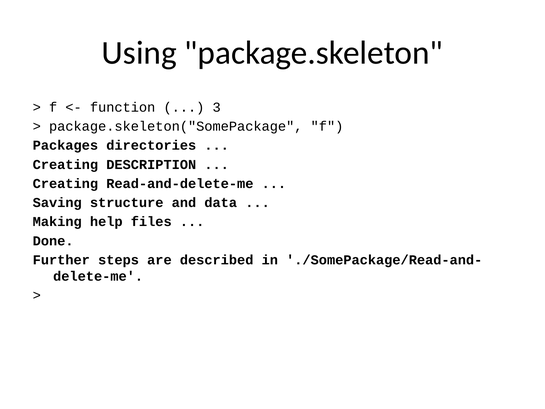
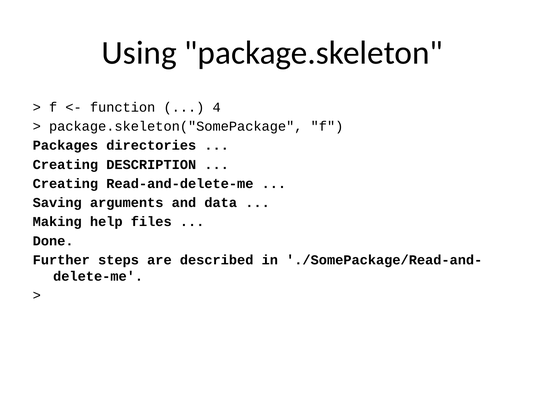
3: 3 -> 4
structure: structure -> arguments
